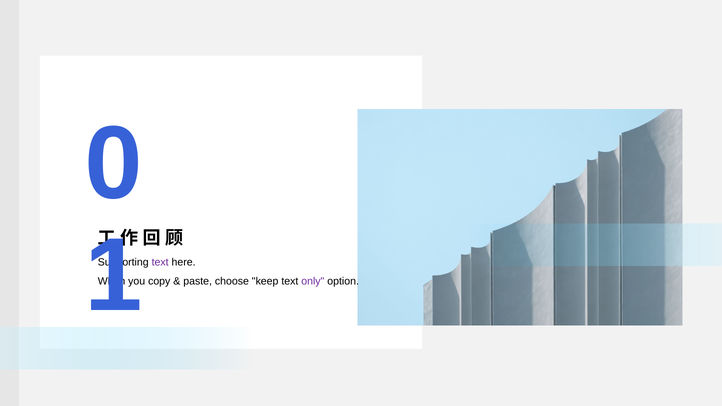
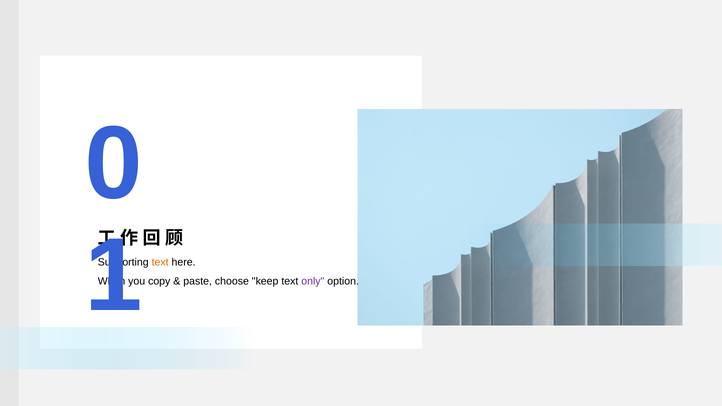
text at (160, 263) colour: purple -> orange
